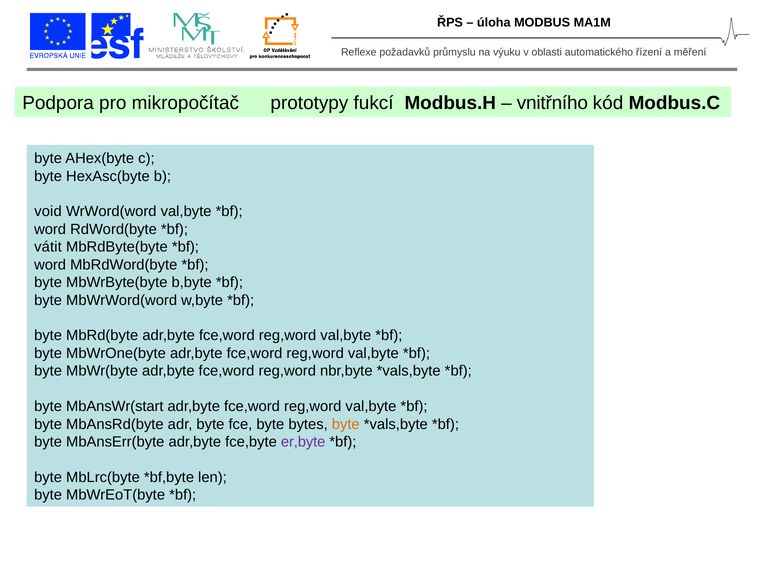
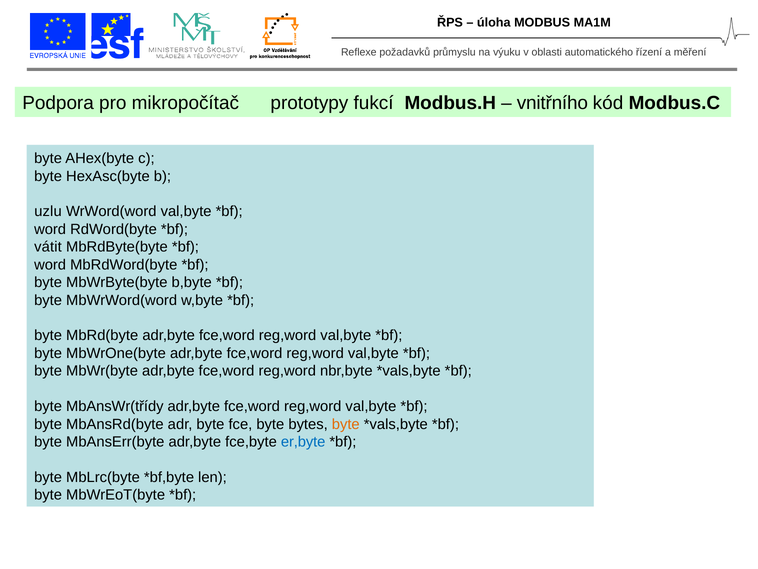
void: void -> uzlu
MbAnsWr(start: MbAnsWr(start -> MbAnsWr(třídy
er,byte colour: purple -> blue
